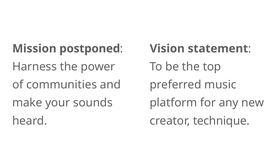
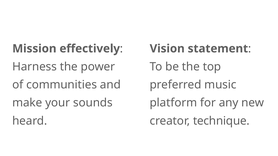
postponed: postponed -> effectively
